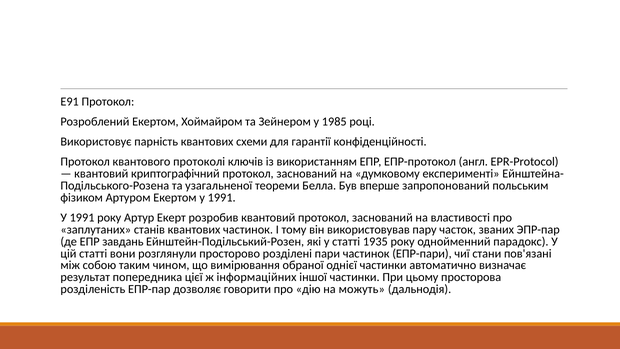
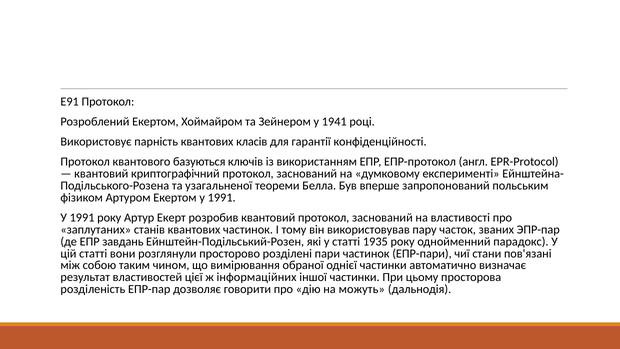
1985: 1985 -> 1941
схеми: схеми -> класів
протоколі: протоколі -> базуються
попередника: попередника -> властивостей
